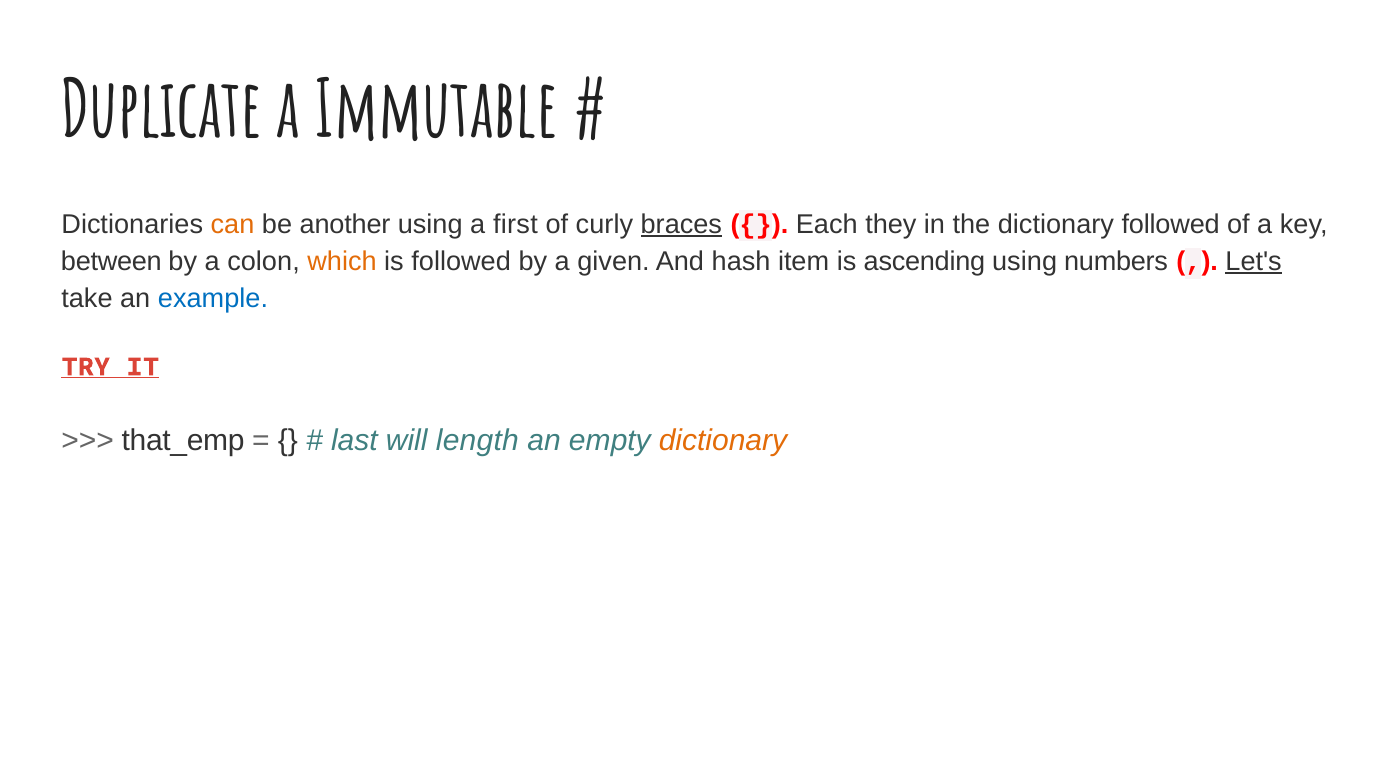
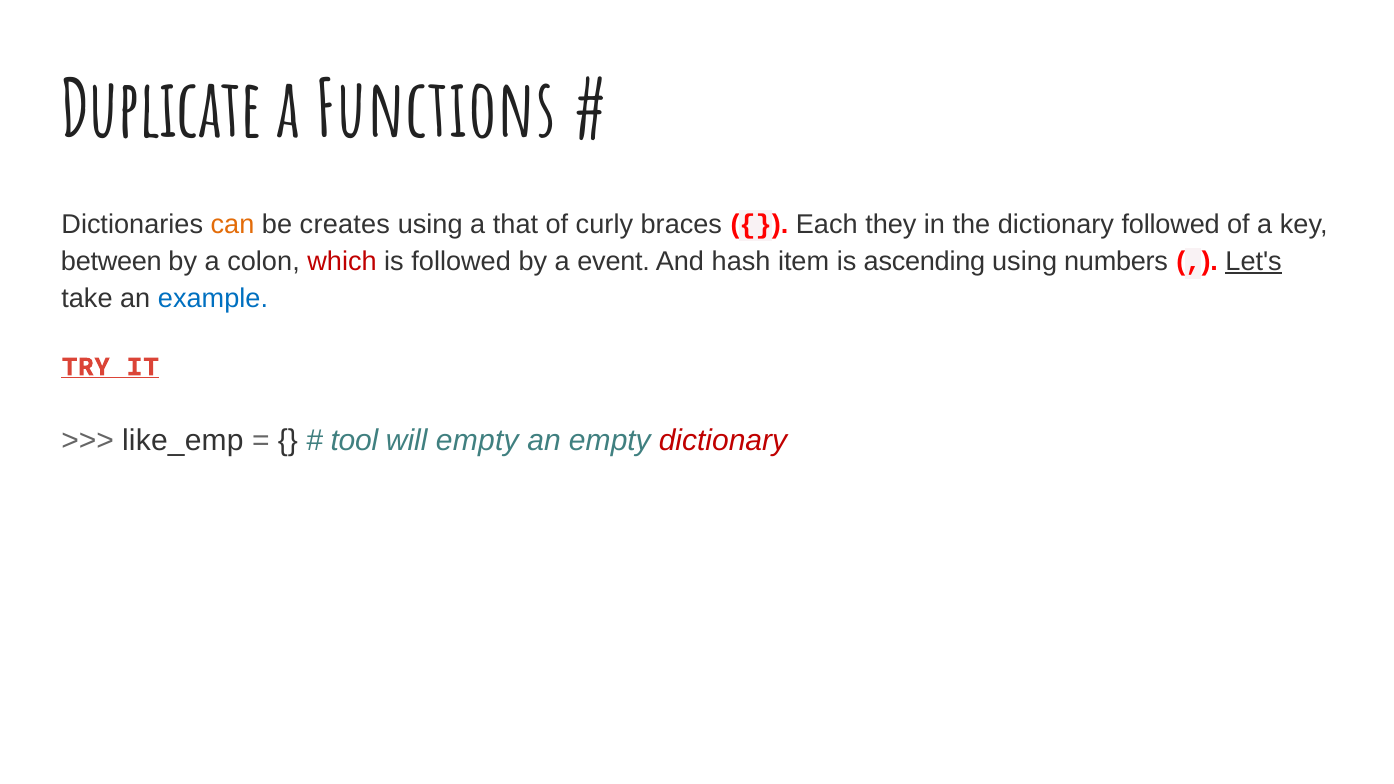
Immutable: Immutable -> Functions
another: another -> creates
first: first -> that
braces underline: present -> none
which colour: orange -> red
given: given -> event
that_emp: that_emp -> like_emp
last: last -> tool
will length: length -> empty
dictionary at (723, 440) colour: orange -> red
